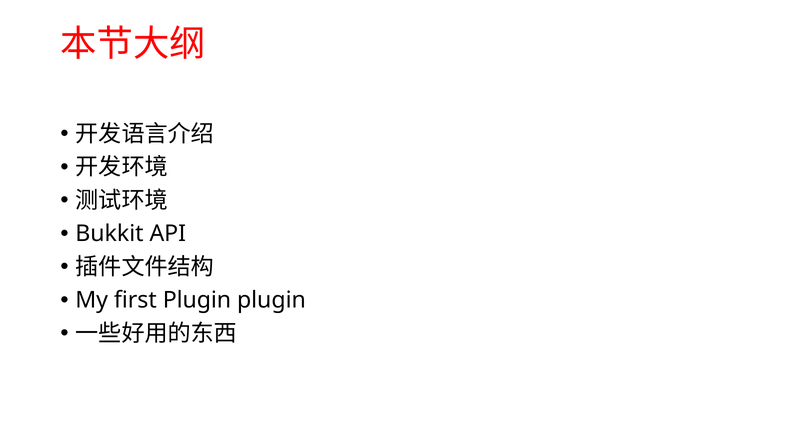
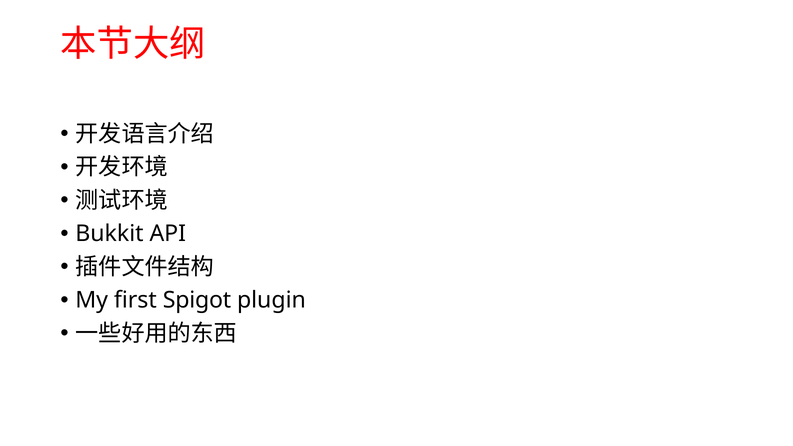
first Plugin: Plugin -> Spigot
